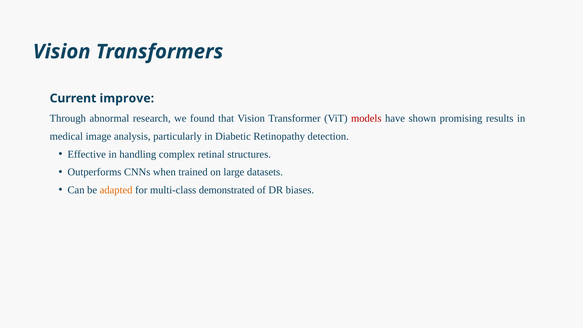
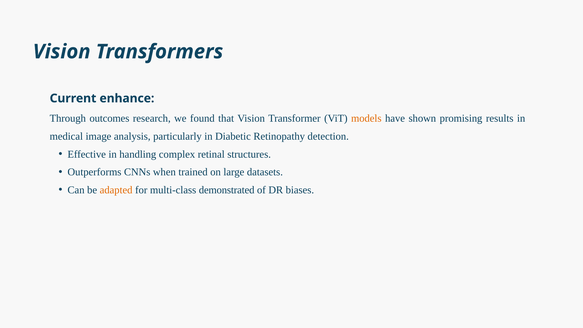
improve: improve -> enhance
abnormal: abnormal -> outcomes
models colour: red -> orange
